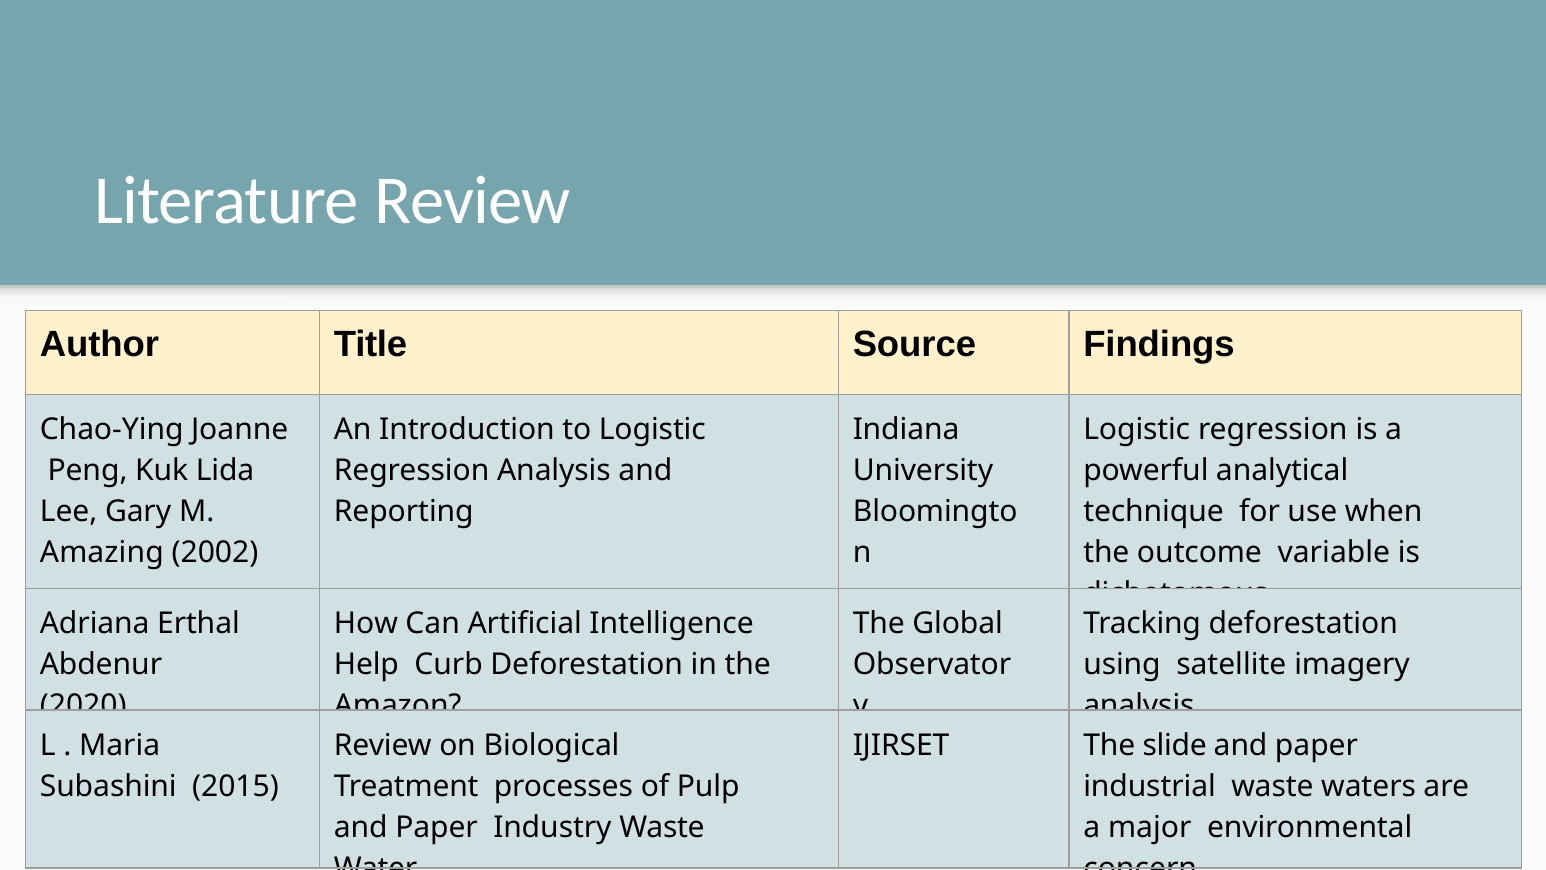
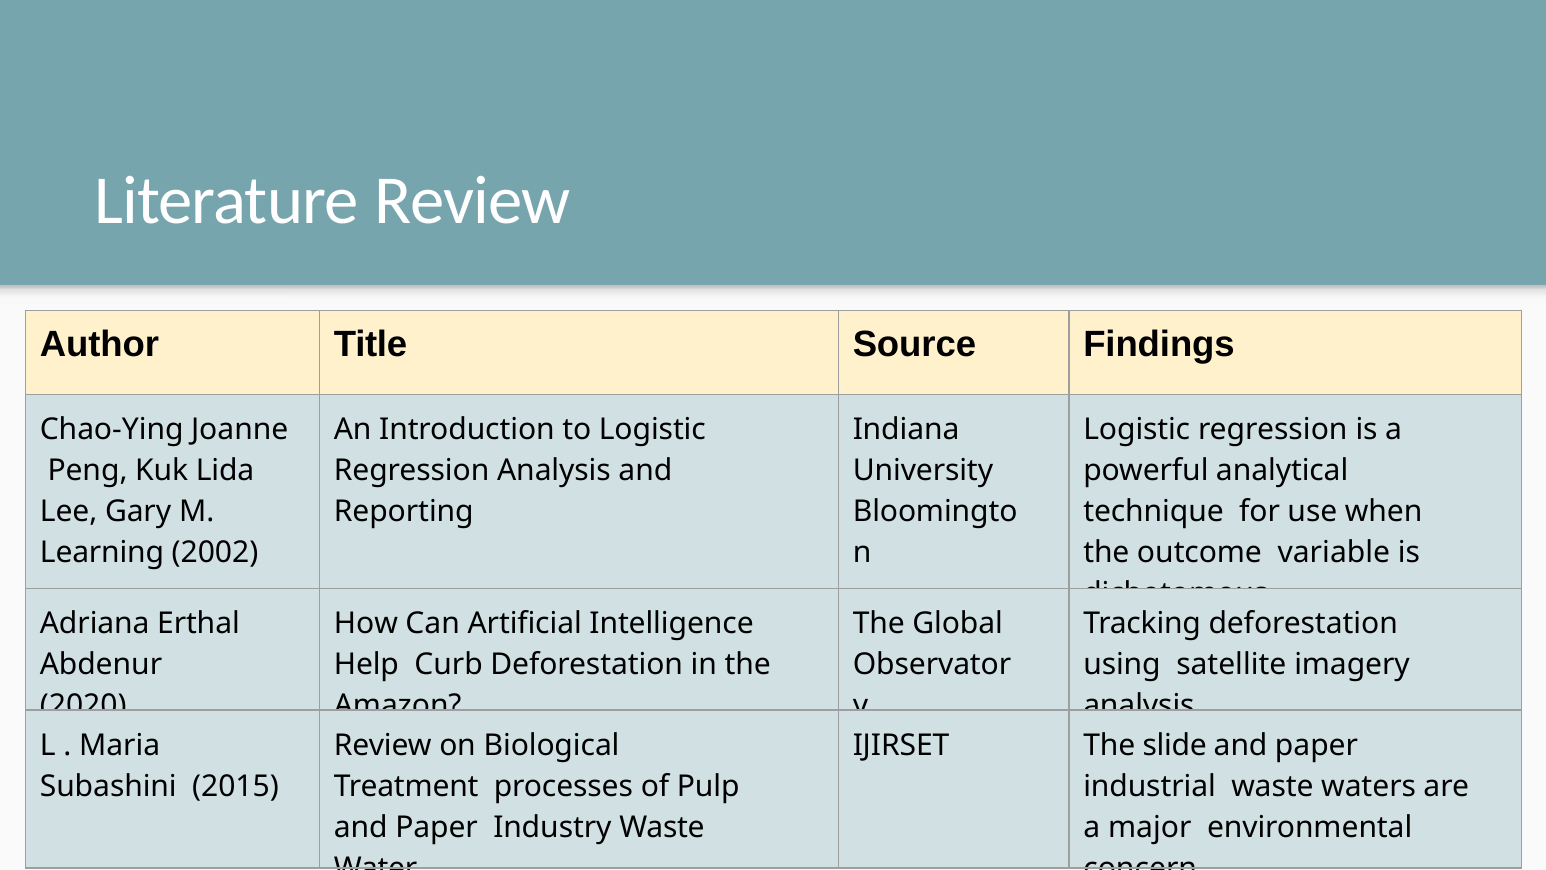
Amazing: Amazing -> Learning
